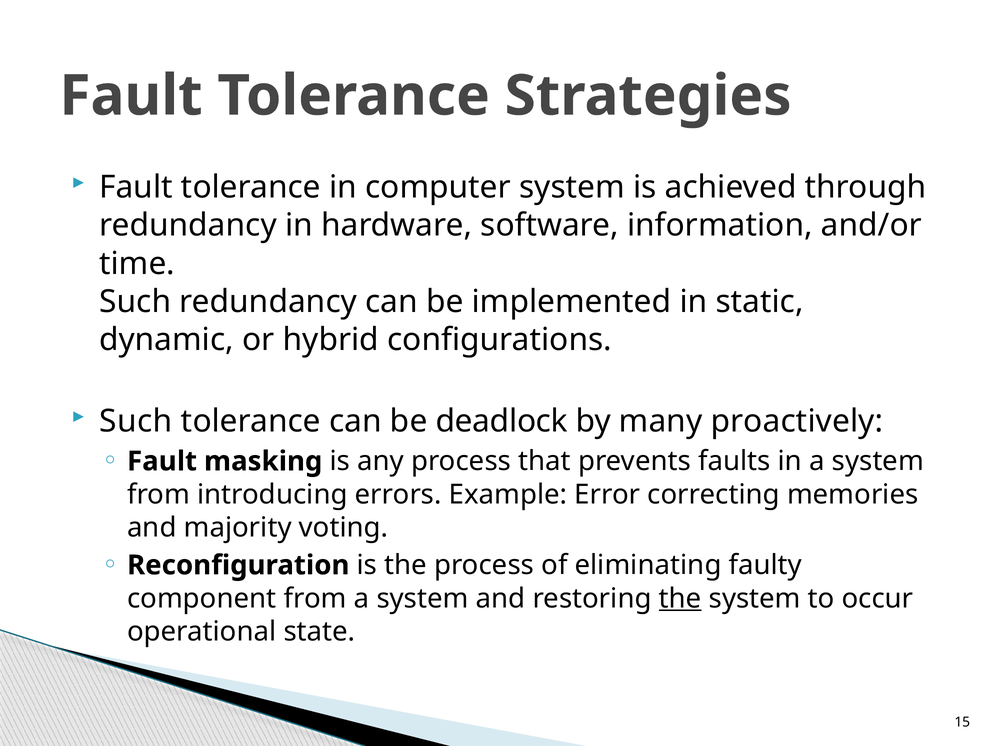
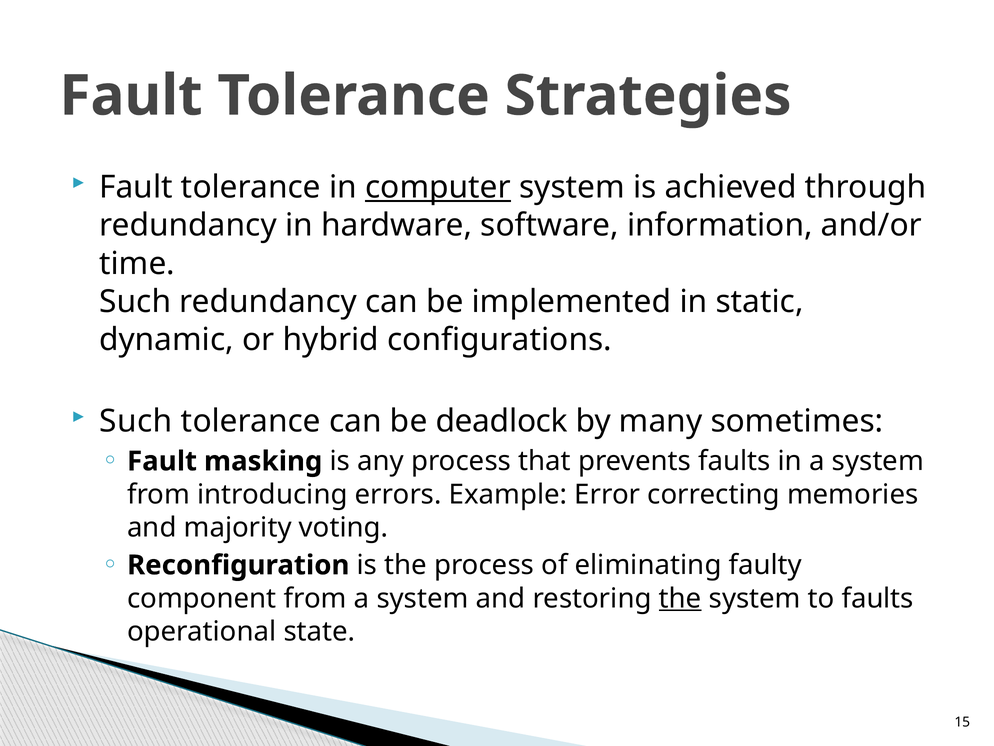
computer underline: none -> present
proactively: proactively -> sometimes
to occur: occur -> faults
